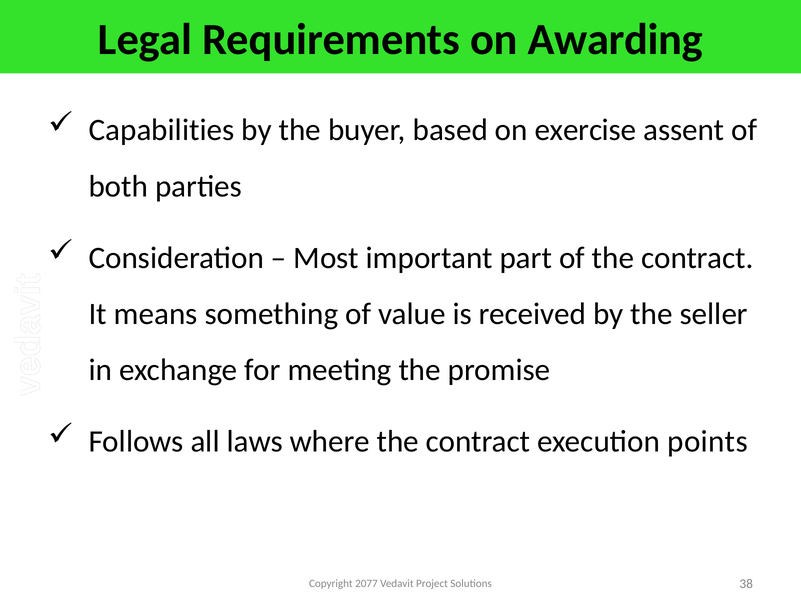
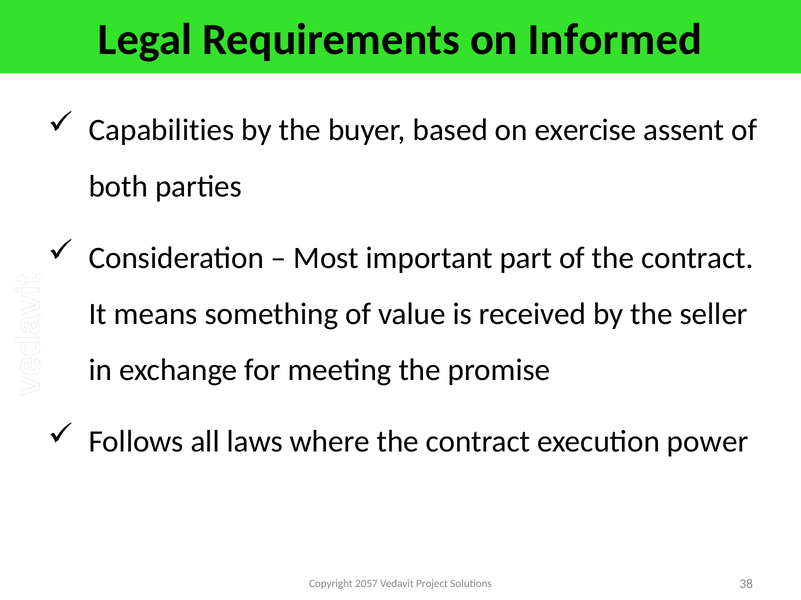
Awarding: Awarding -> Informed
points: points -> power
2077: 2077 -> 2057
